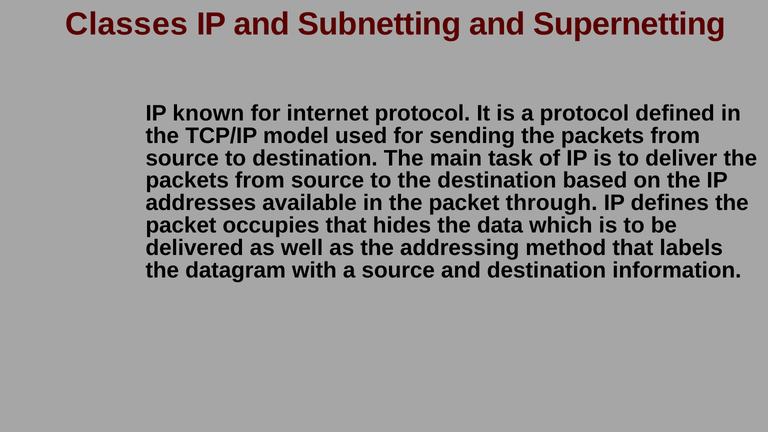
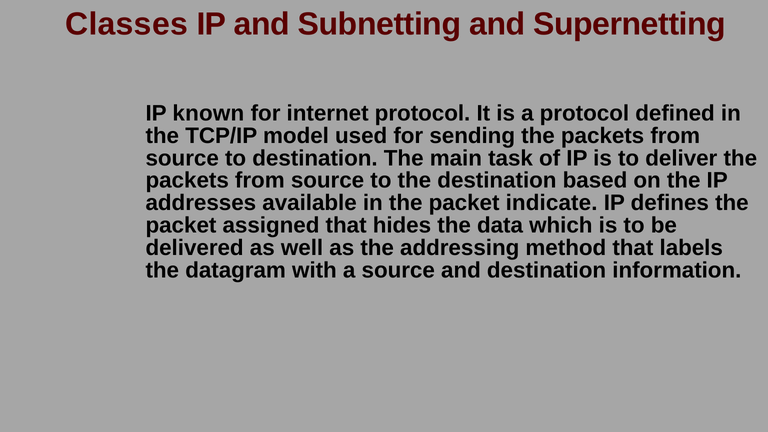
through: through -> indicate
occupies: occupies -> assigned
